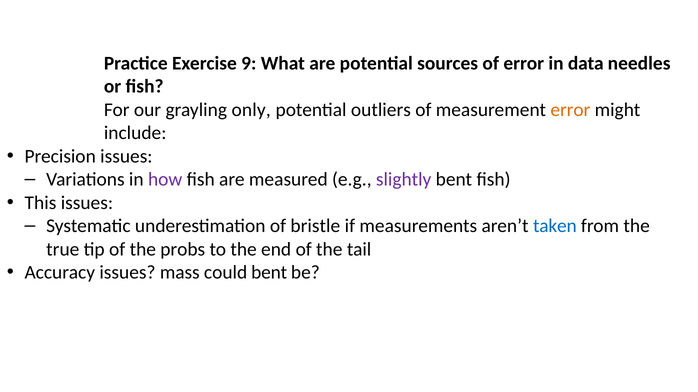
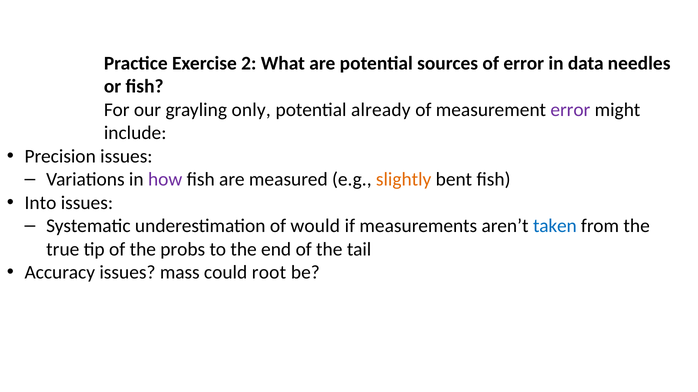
9: 9 -> 2
outliers: outliers -> already
error at (570, 110) colour: orange -> purple
slightly colour: purple -> orange
This: This -> Into
bristle: bristle -> would
could bent: bent -> root
